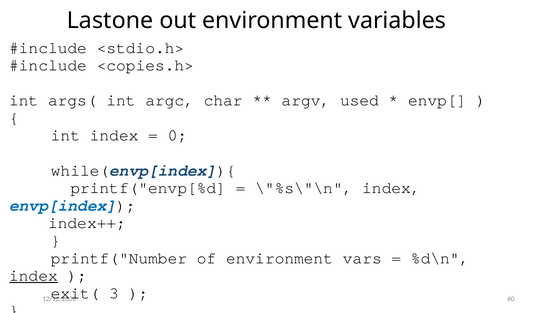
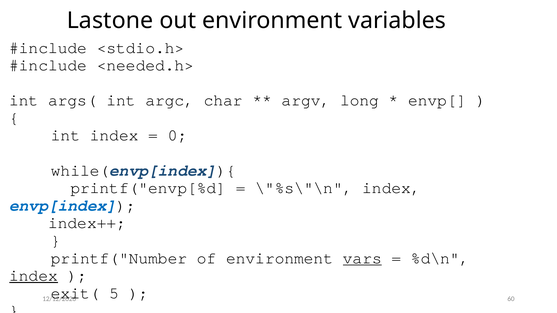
<copies.h>: <copies.h> -> <needed.h>
used: used -> long
vars underline: none -> present
3: 3 -> 5
